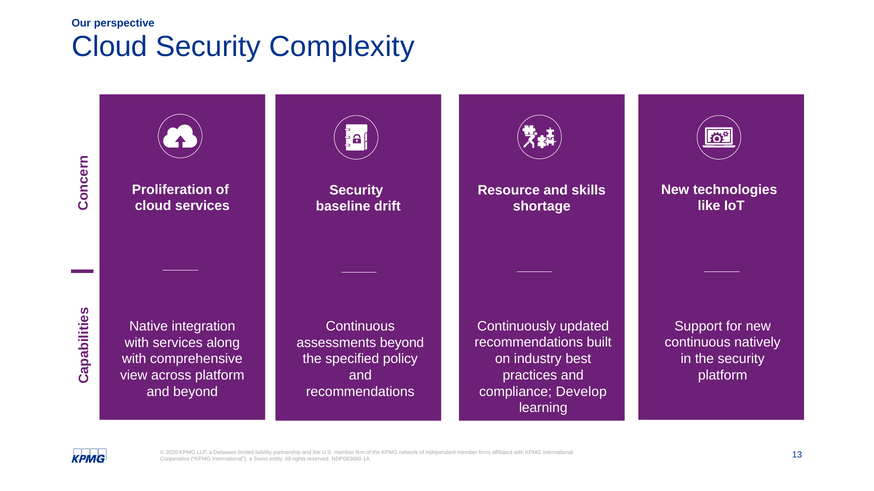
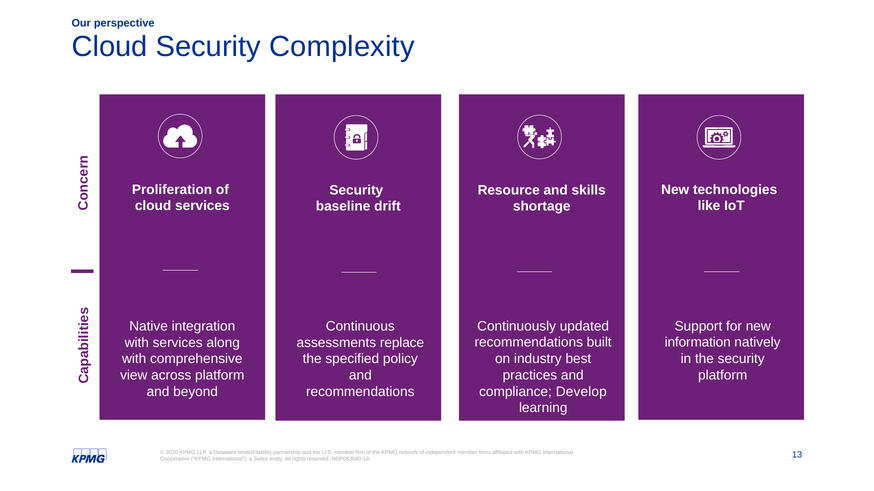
assessments beyond: beyond -> replace
continuous at (698, 343): continuous -> information
